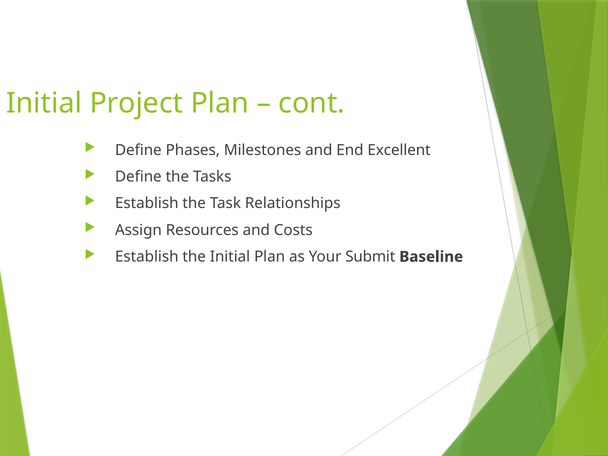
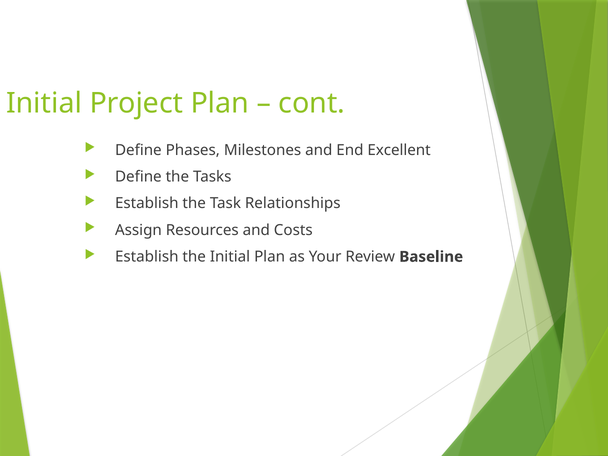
Submit: Submit -> Review
